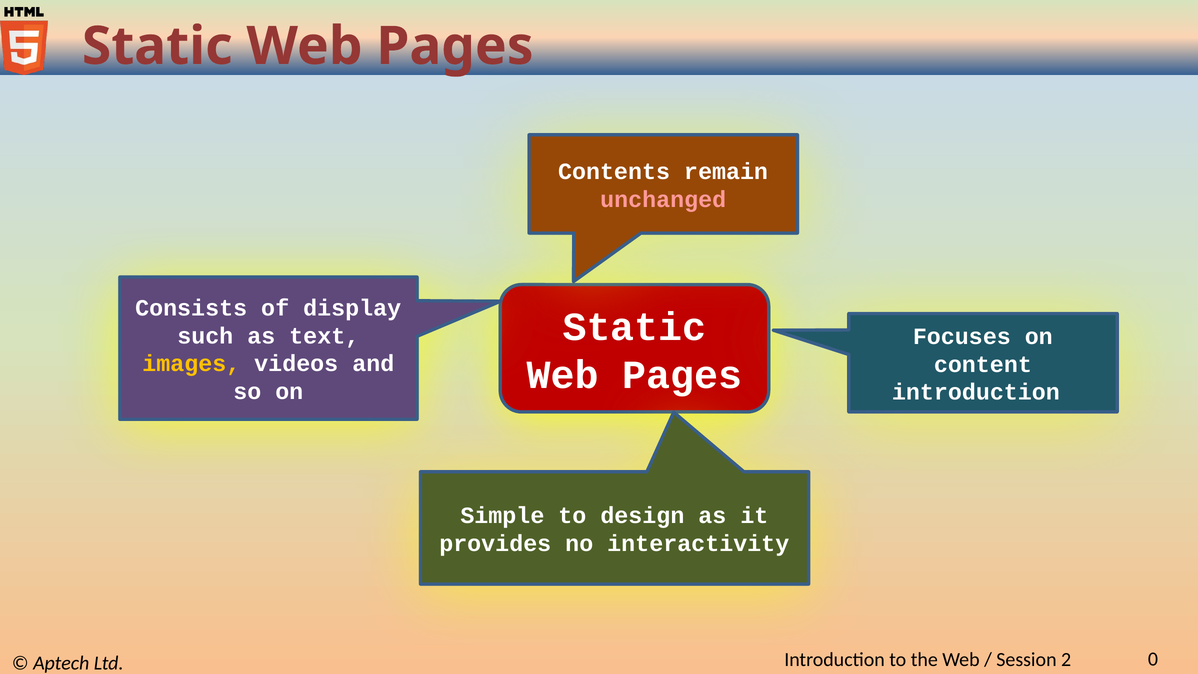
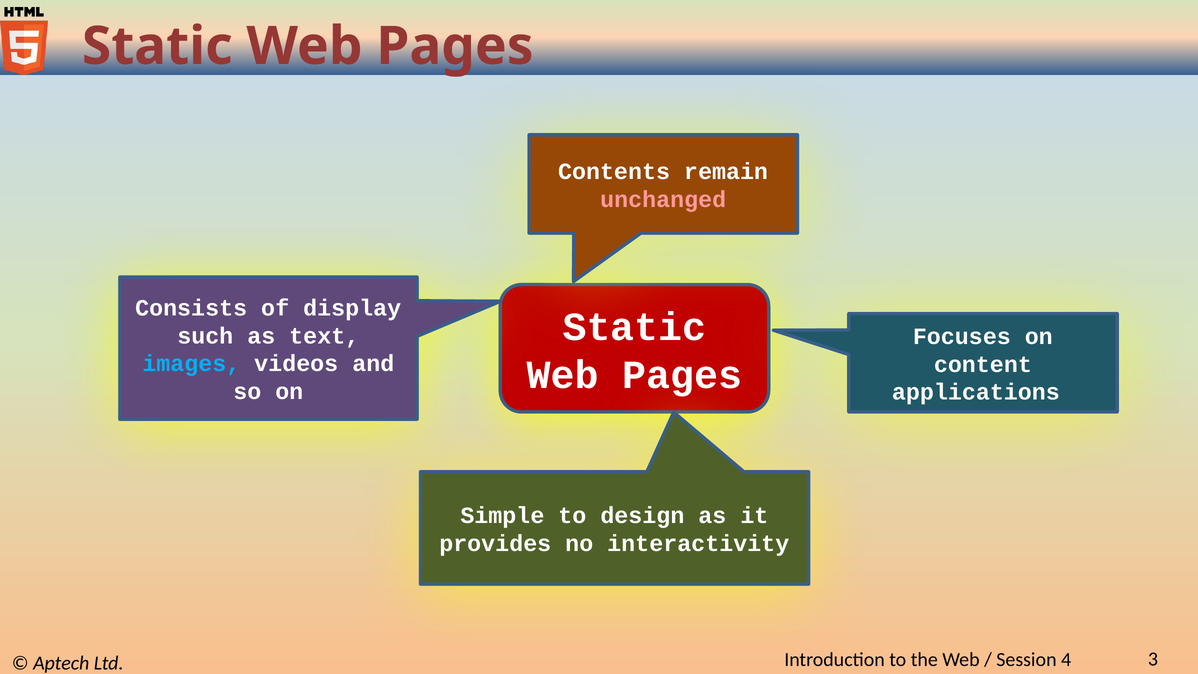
images colour: yellow -> light blue
introduction at (976, 392): introduction -> applications
2: 2 -> 4
0: 0 -> 3
